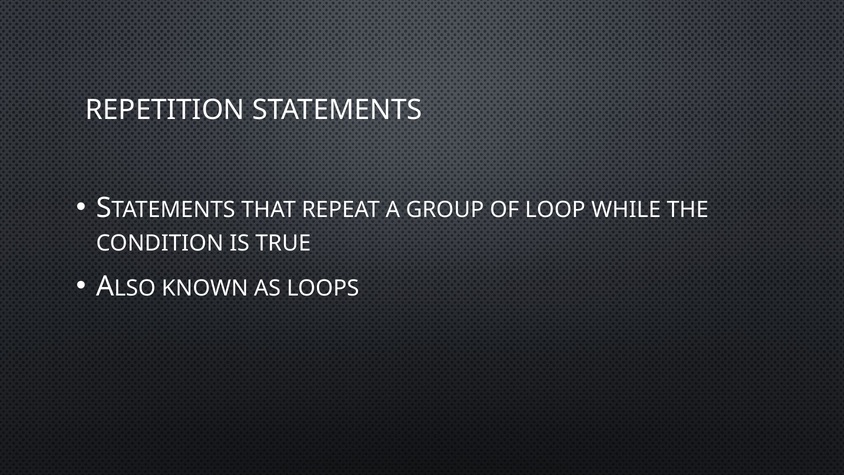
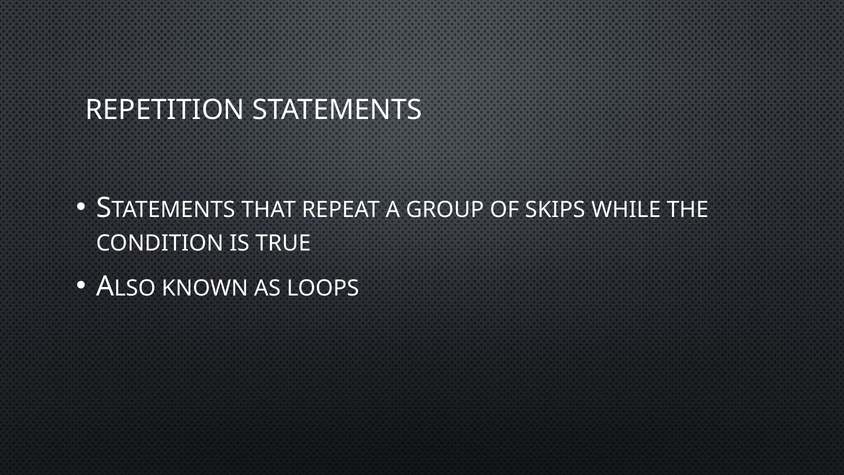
LOOP: LOOP -> SKIPS
